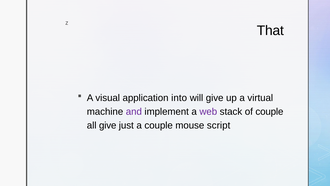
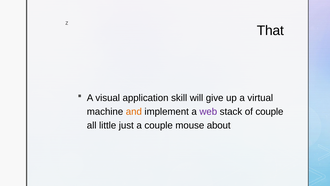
into: into -> skill
and colour: purple -> orange
all give: give -> little
script: script -> about
